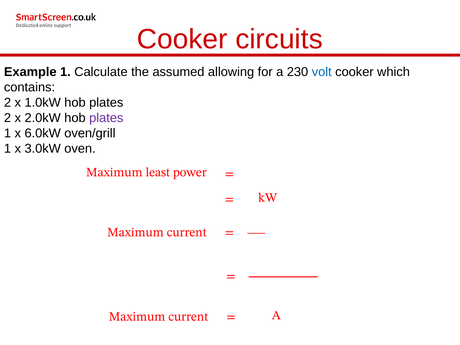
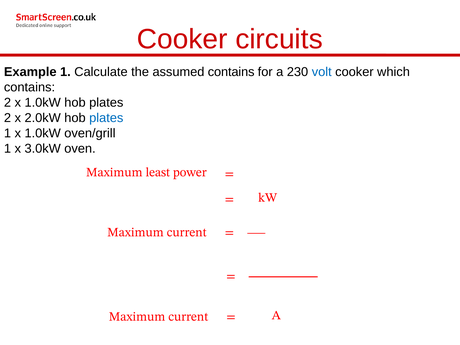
assumed allowing: allowing -> contains
plates at (106, 118) colour: purple -> blue
1 x 6.0kW: 6.0kW -> 1.0kW
